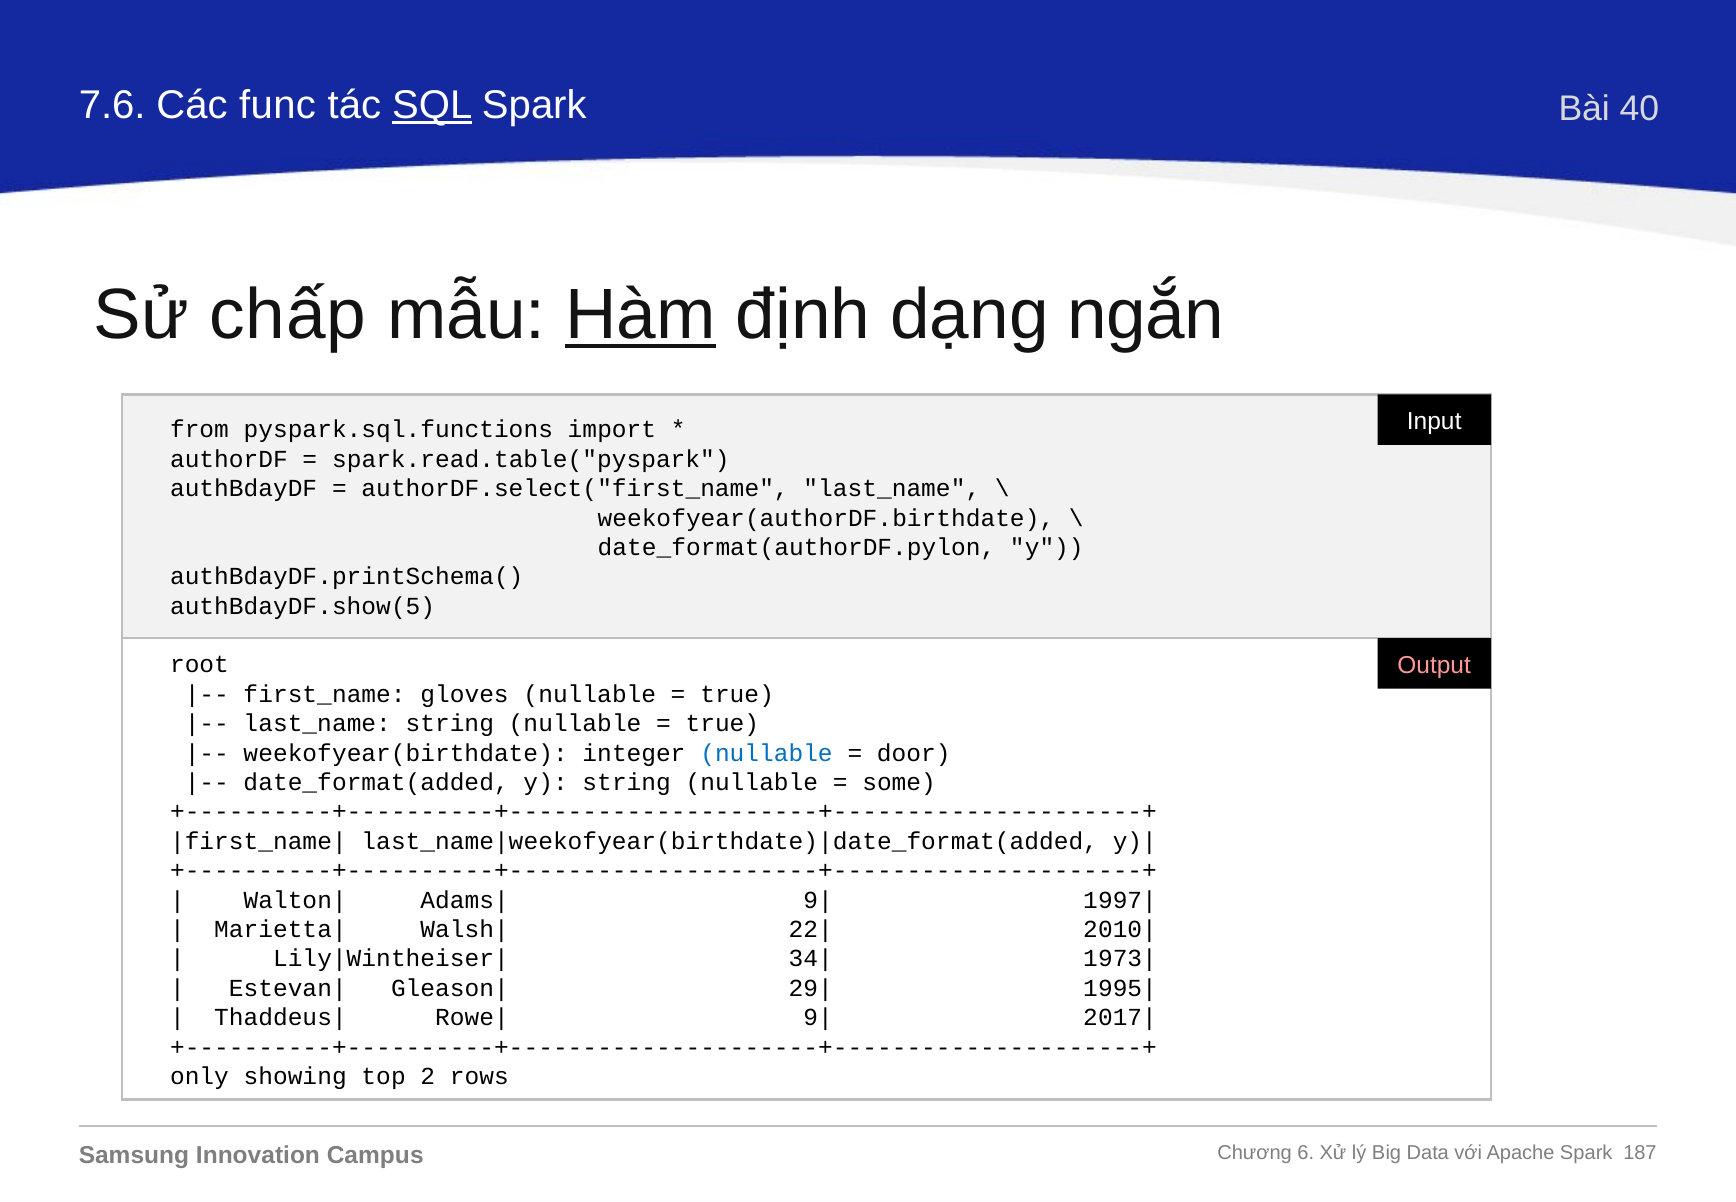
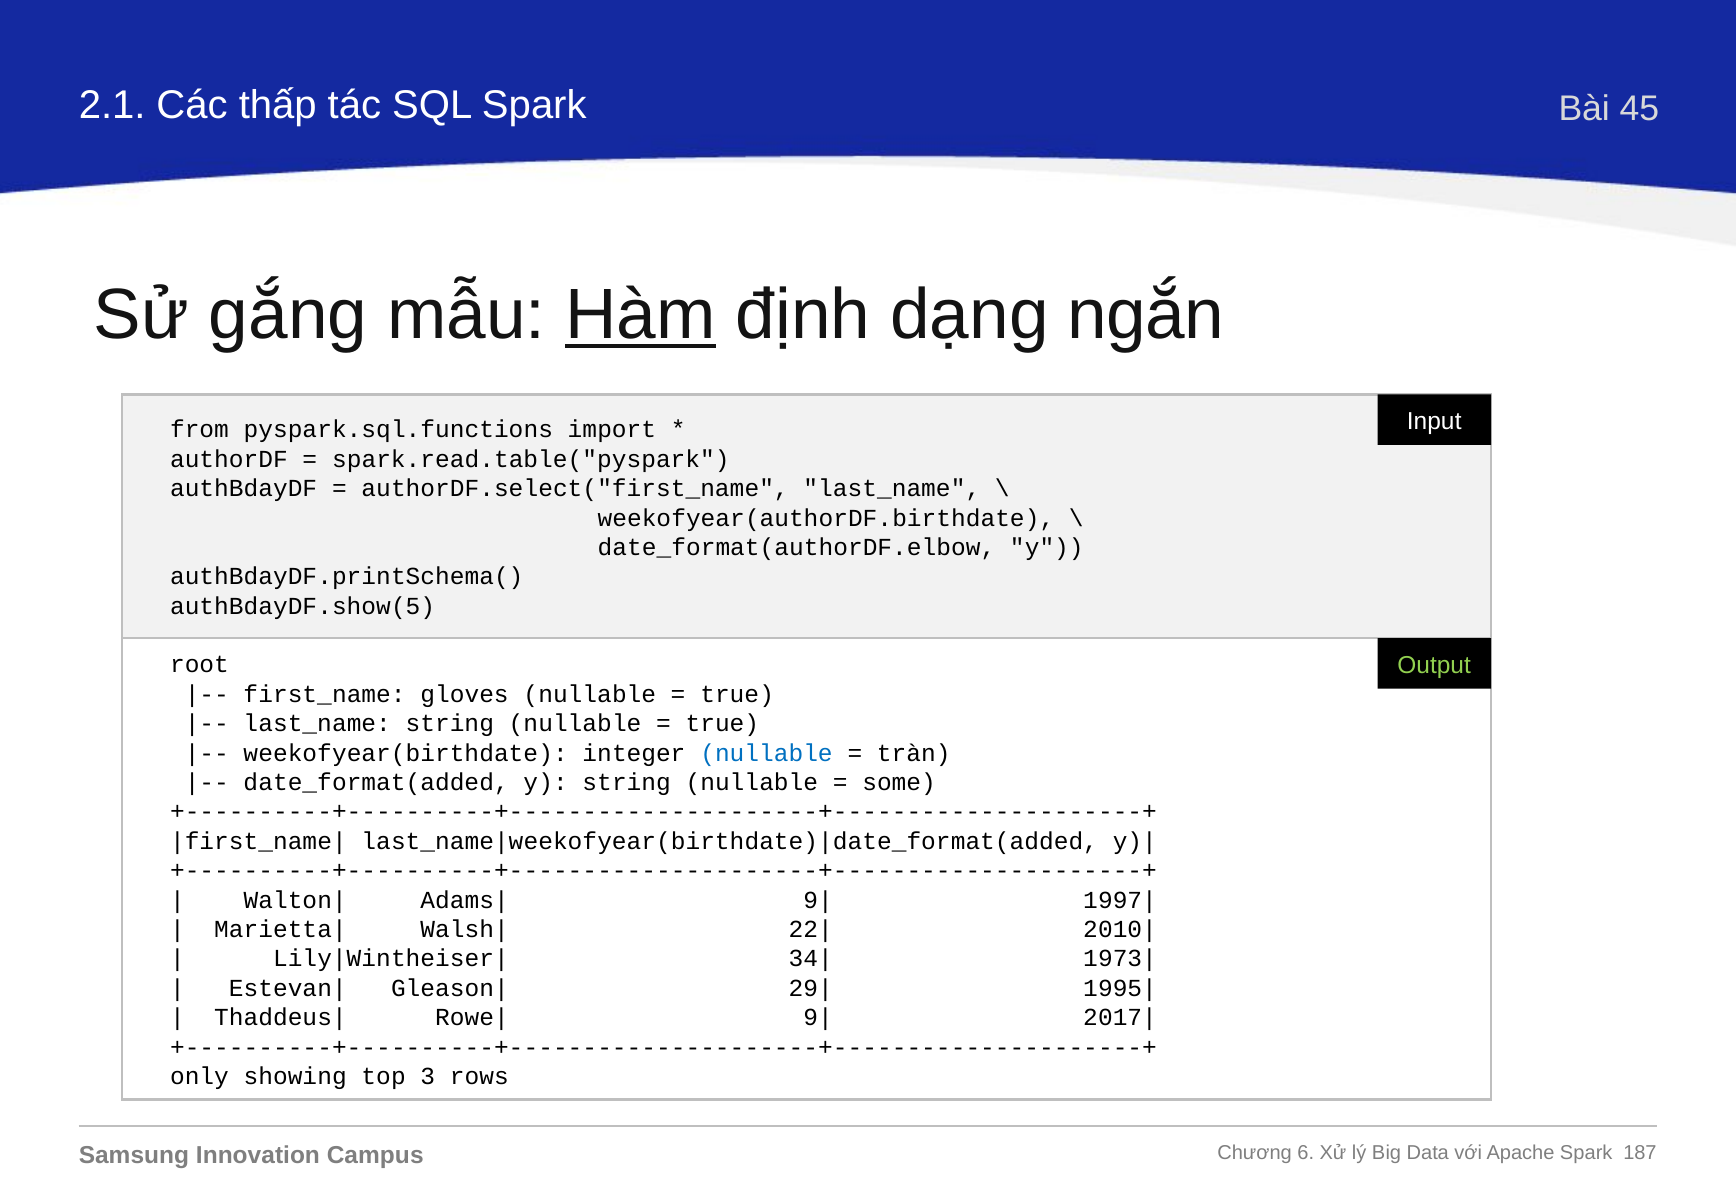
7.6: 7.6 -> 2.1
func: func -> thấp
SQL underline: present -> none
40: 40 -> 45
chấp: chấp -> gắng
date_format(authorDF.pylon: date_format(authorDF.pylon -> date_format(authorDF.elbow
Output colour: pink -> light green
door: door -> tràn
2: 2 -> 3
